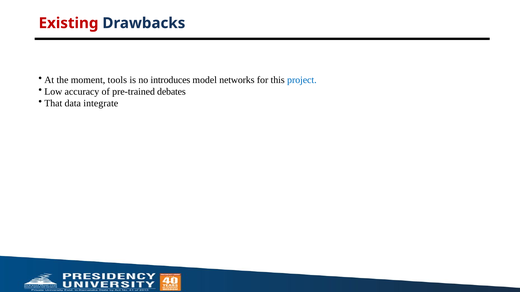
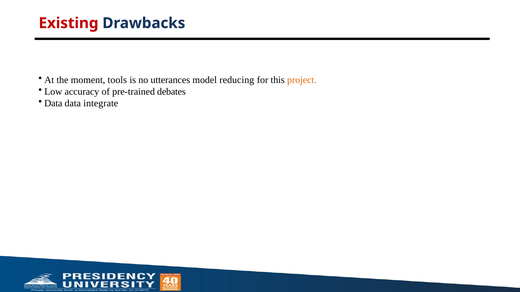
introduces: introduces -> utterances
networks: networks -> reducing
project colour: blue -> orange
That at (53, 103): That -> Data
